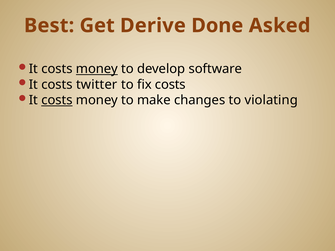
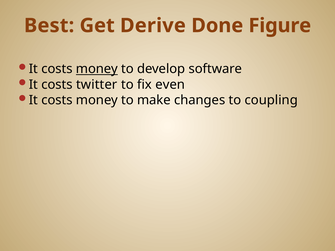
Asked: Asked -> Figure
fix costs: costs -> even
costs at (57, 100) underline: present -> none
violating: violating -> coupling
